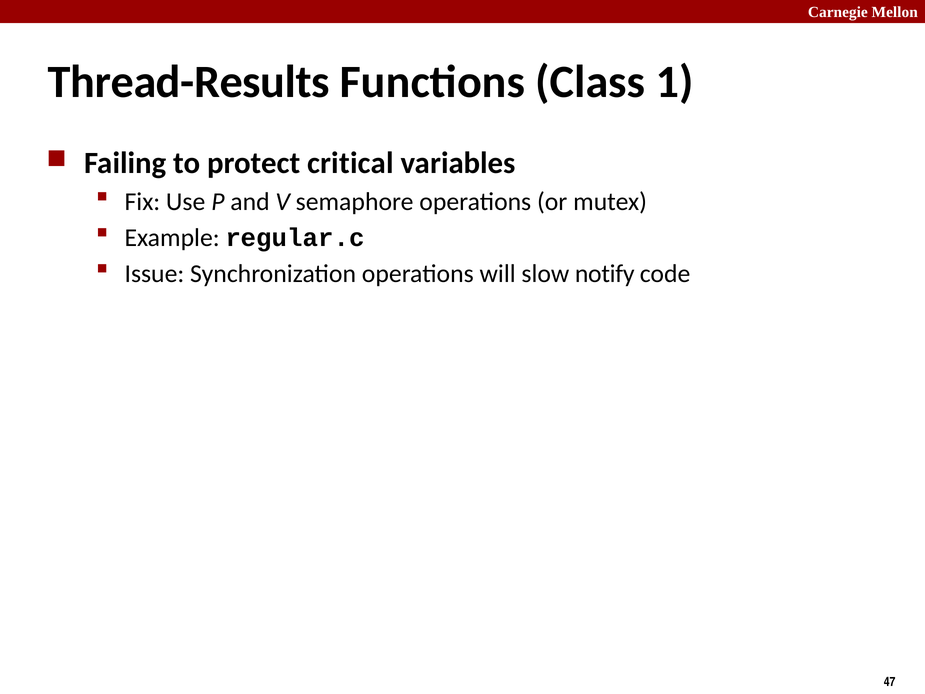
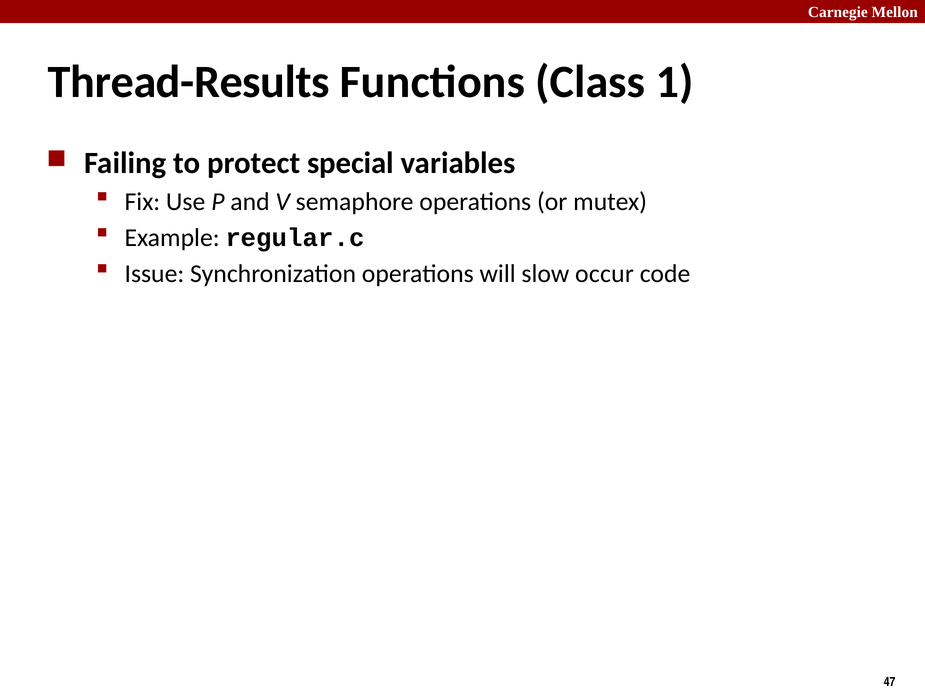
critical: critical -> special
notify: notify -> occur
